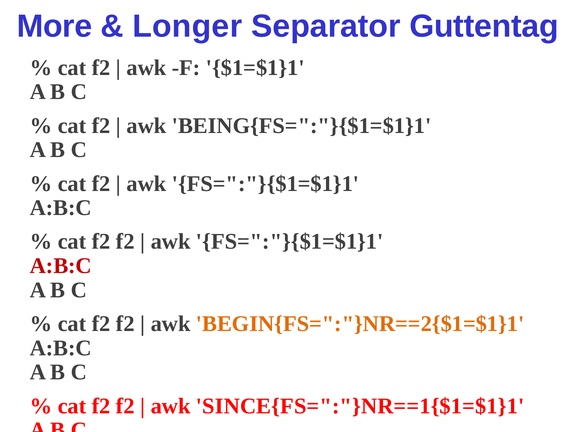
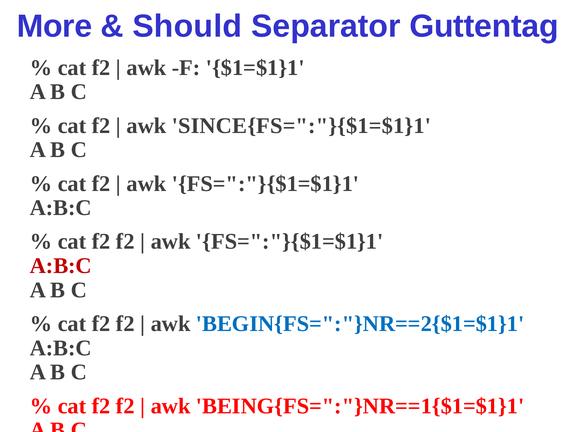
Longer: Longer -> Should
BEING{FS=":"}{$1=$1}1: BEING{FS=":"}{$1=$1}1 -> SINCE{FS=":"}{$1=$1}1
BEGIN{FS=":"}NR==2{$1=$1}1 colour: orange -> blue
SINCE{FS=":"}NR==1{$1=$1}1: SINCE{FS=":"}NR==1{$1=$1}1 -> BEING{FS=":"}NR==1{$1=$1}1
